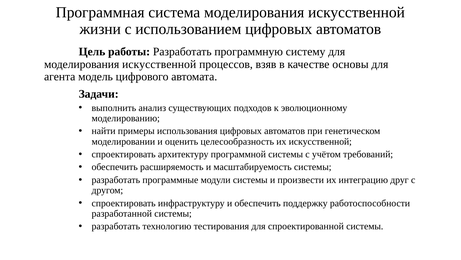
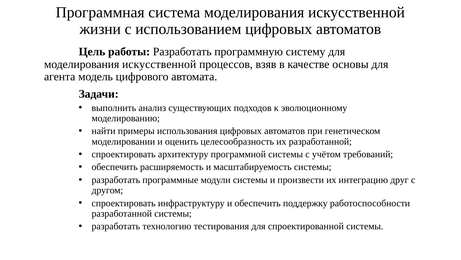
их искусственной: искусственной -> разработанной
